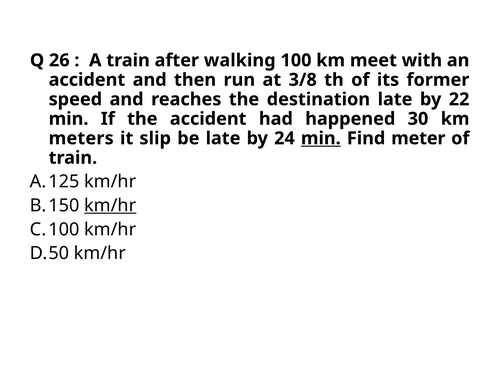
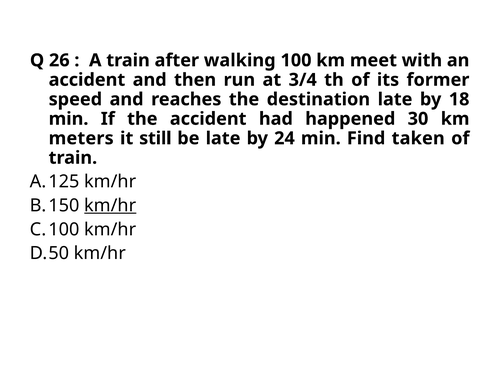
3/8: 3/8 -> 3/4
22: 22 -> 18
slip: slip -> still
min at (321, 138) underline: present -> none
meter: meter -> taken
